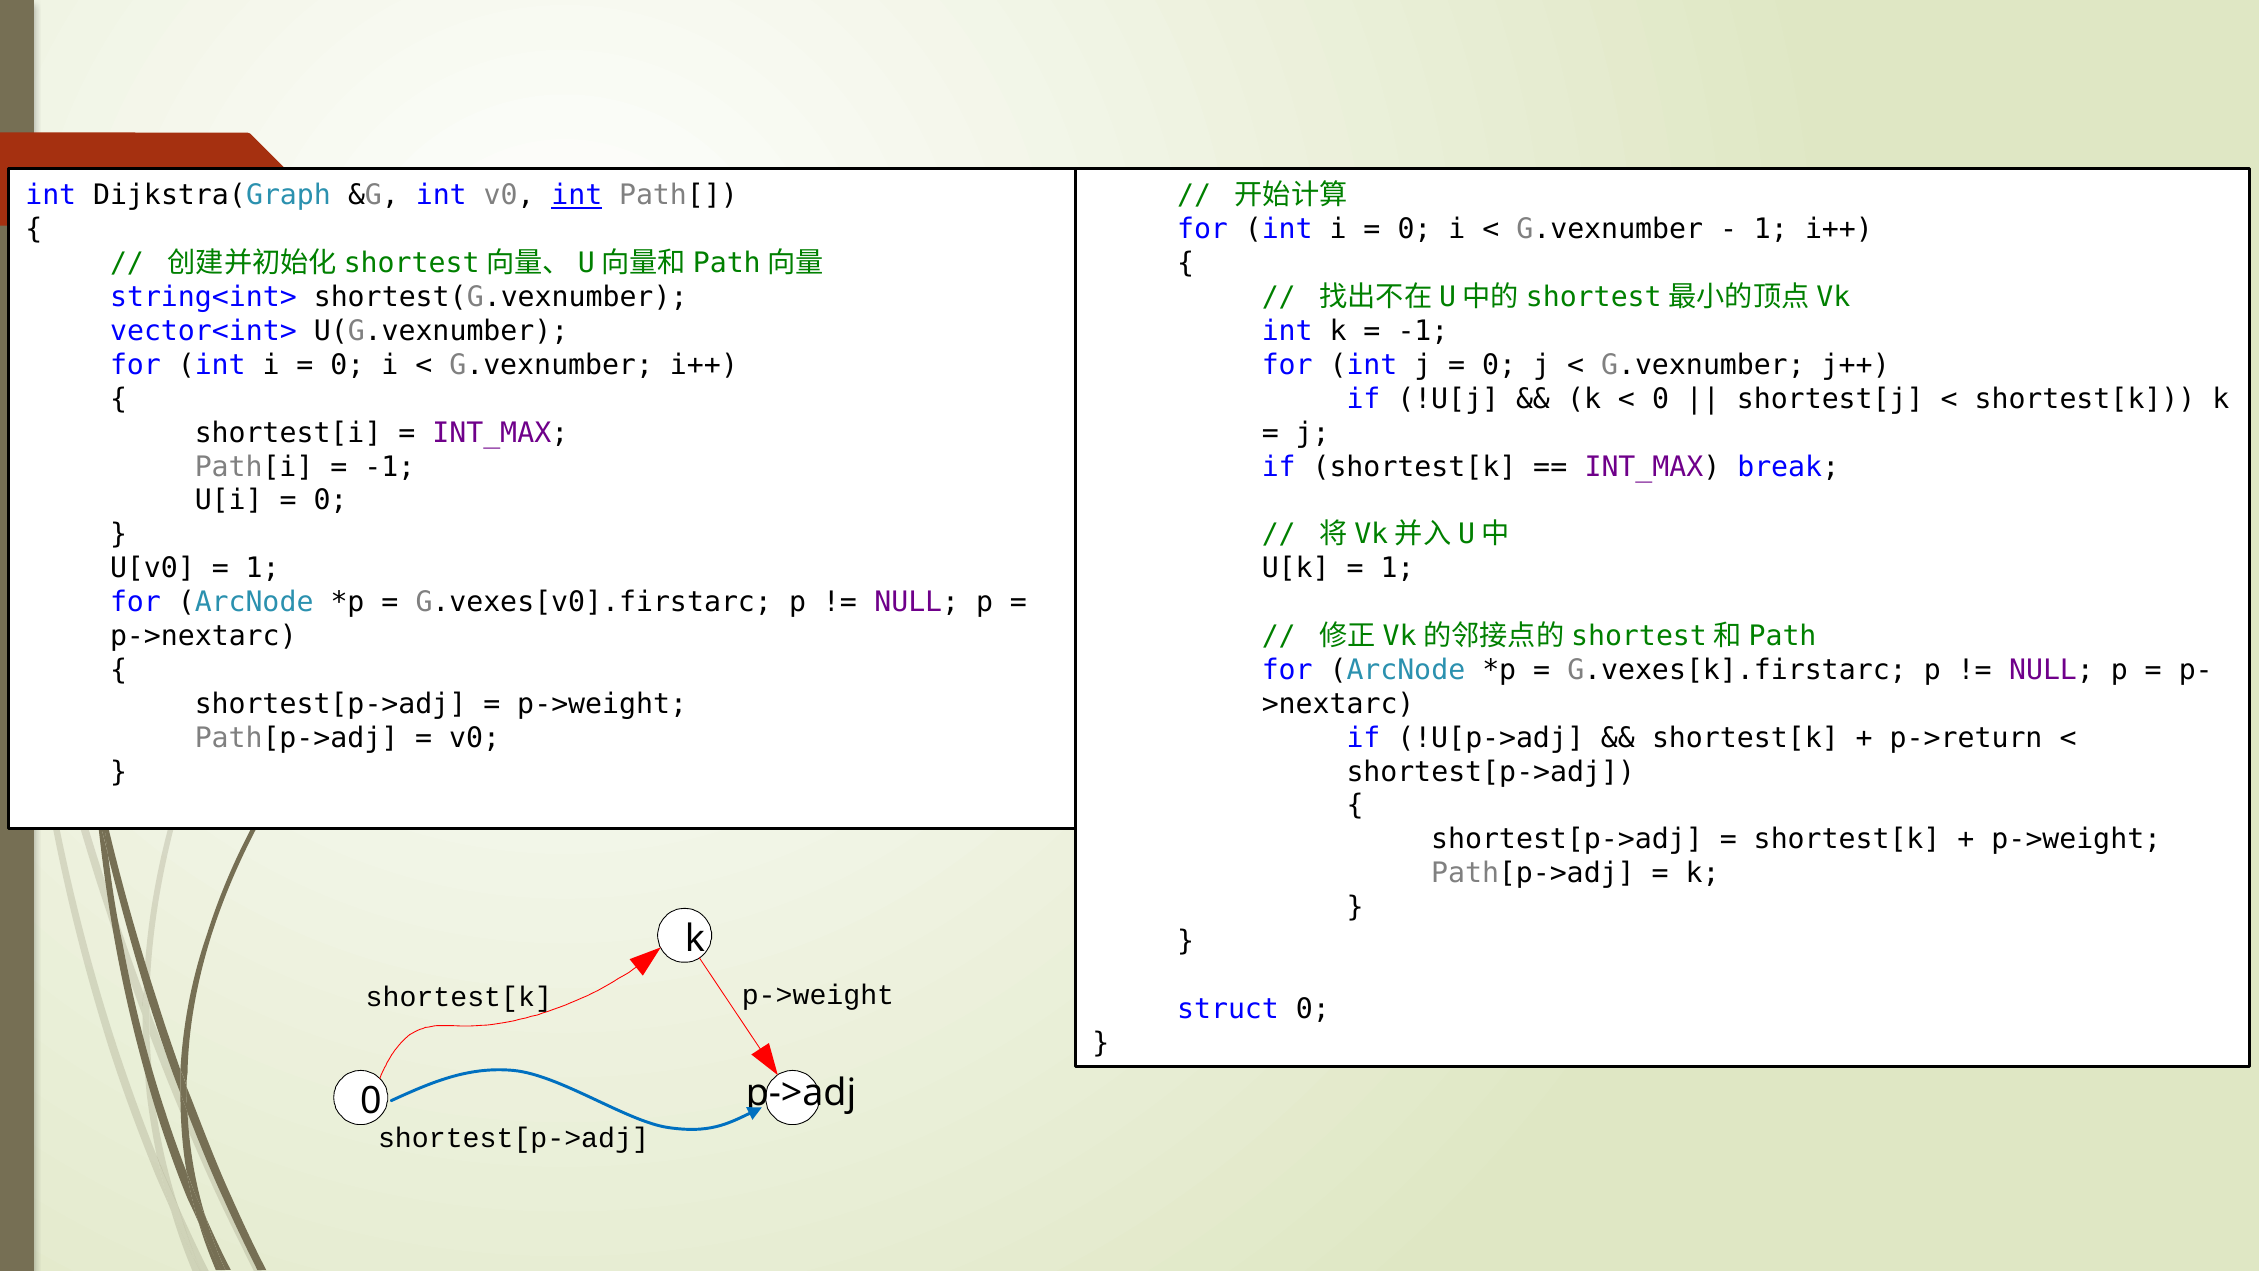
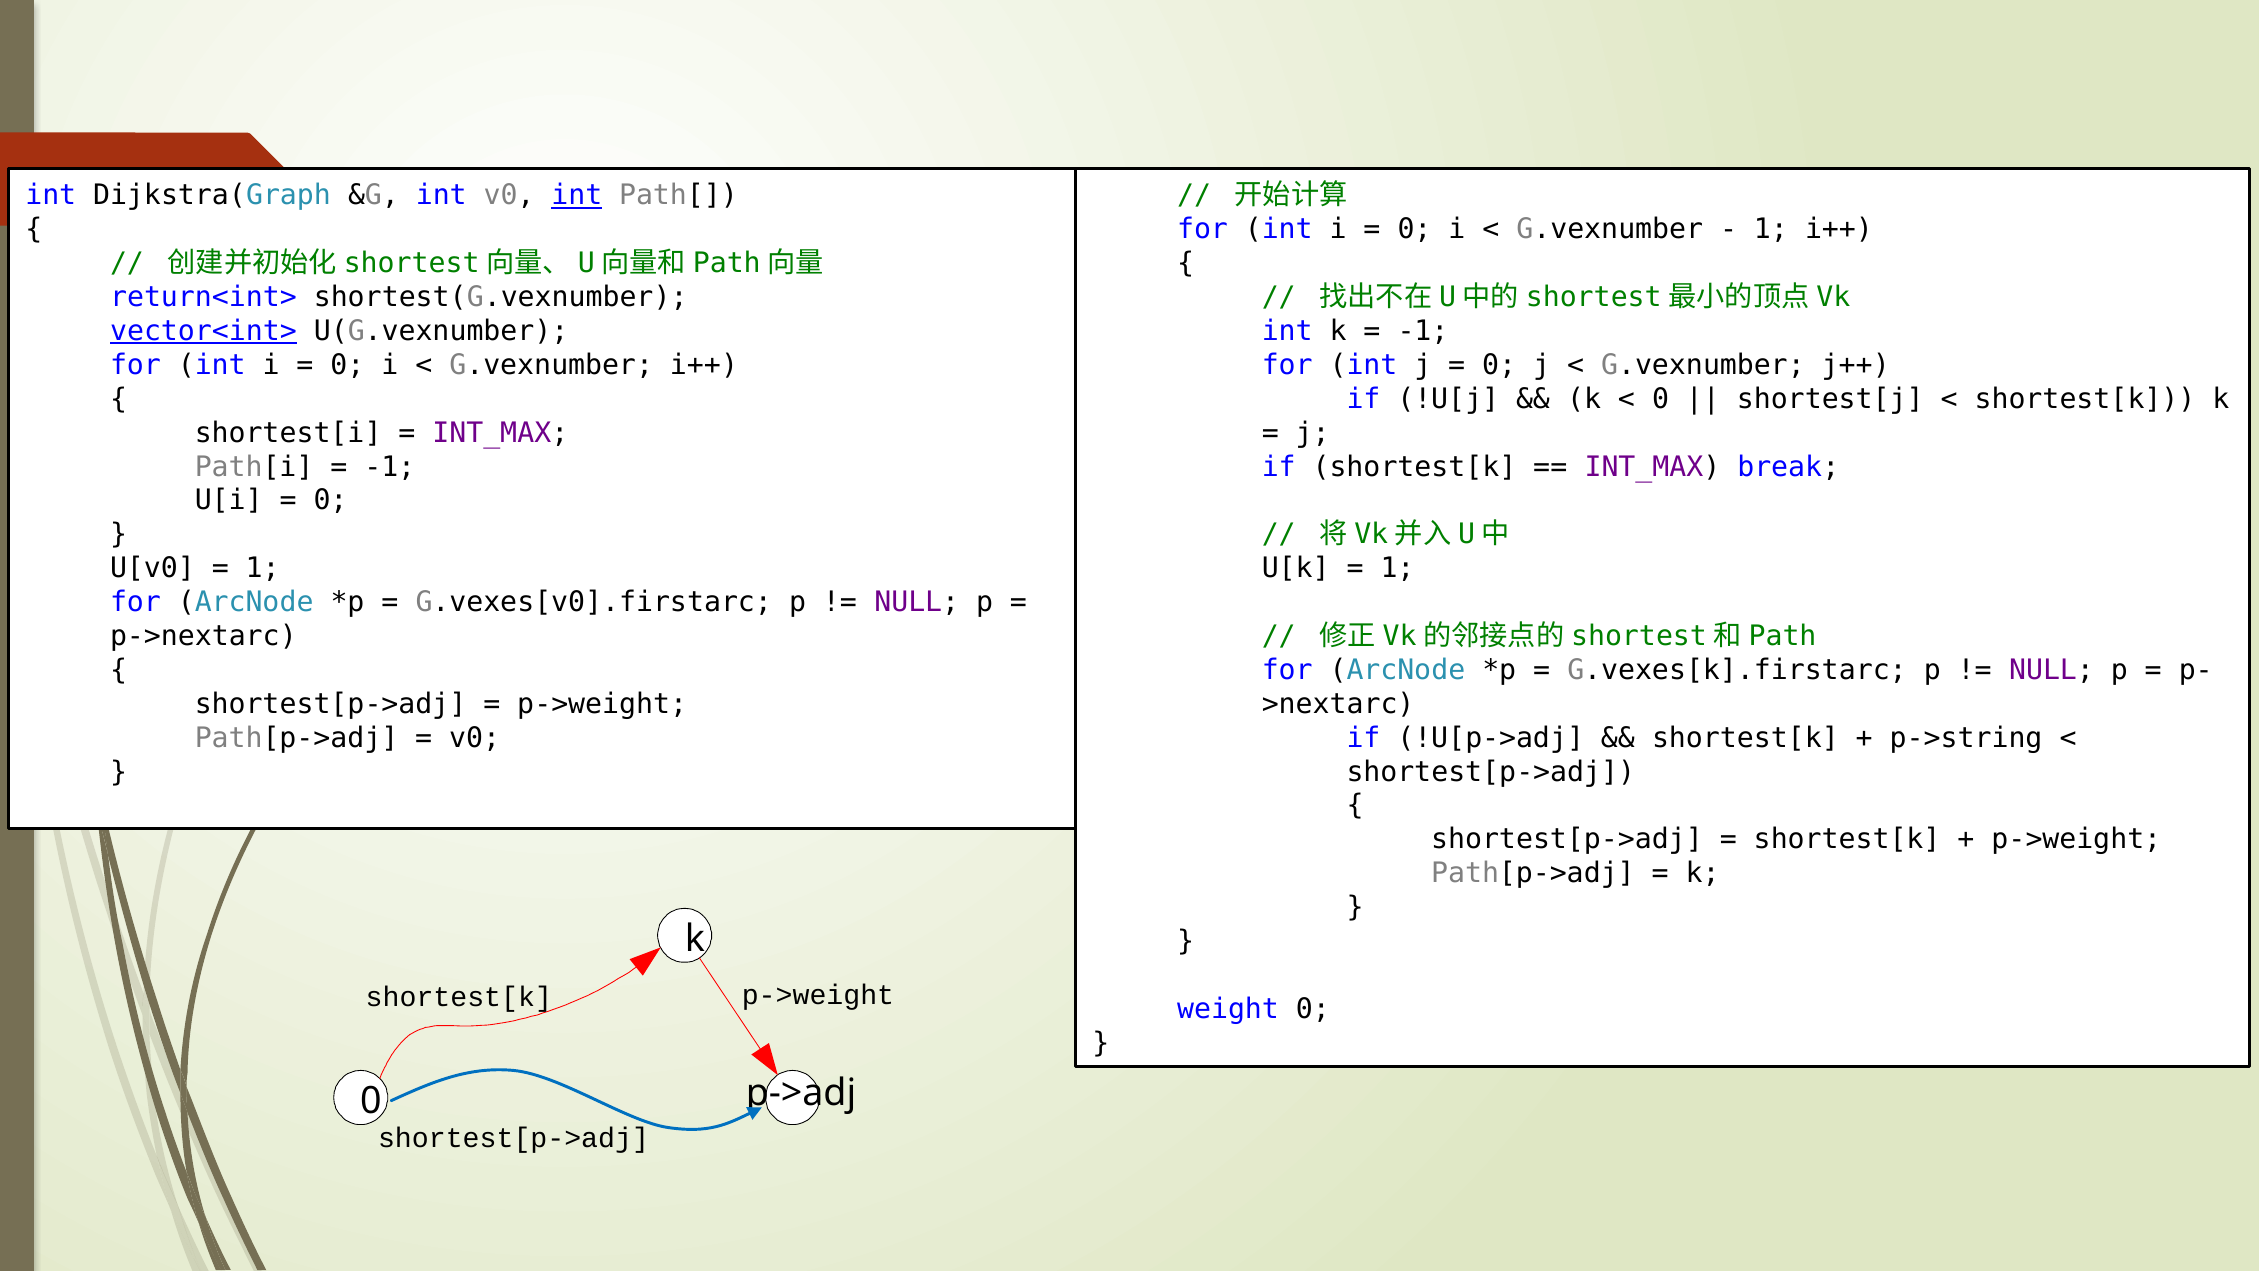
string<int>: string<int> -> return<int>
vector<int> underline: none -> present
p->return: p->return -> p->string
struct: struct -> weight
